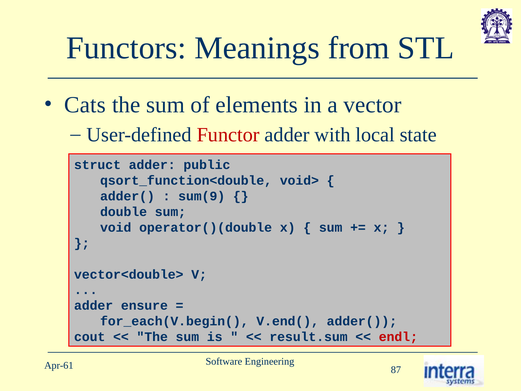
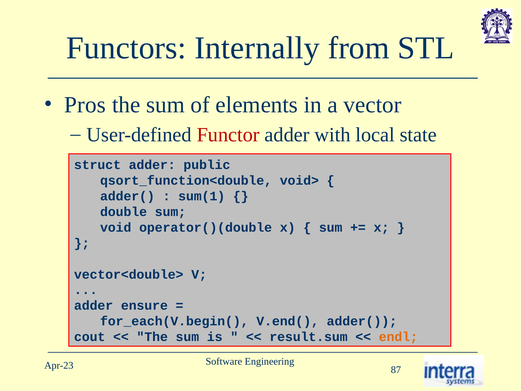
Meanings: Meanings -> Internally
Cats: Cats -> Pros
sum(9: sum(9 -> sum(1
endl colour: red -> orange
Apr-61: Apr-61 -> Apr-23
